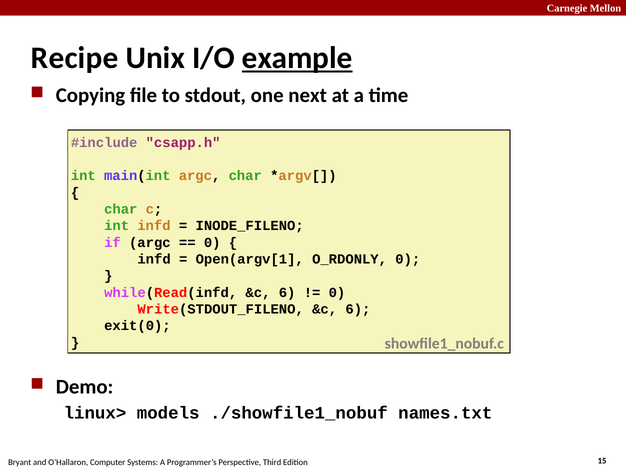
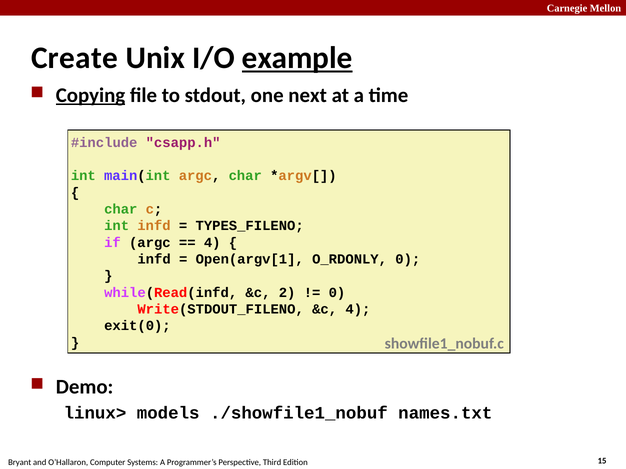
Recipe: Recipe -> Create
Copying underline: none -> present
INODE_FILENO: INODE_FILENO -> TYPES_FILENO
0 at (212, 243): 0 -> 4
while(Read(infd &c 6: 6 -> 2
Write(STDOUT_FILENO &c 6: 6 -> 4
